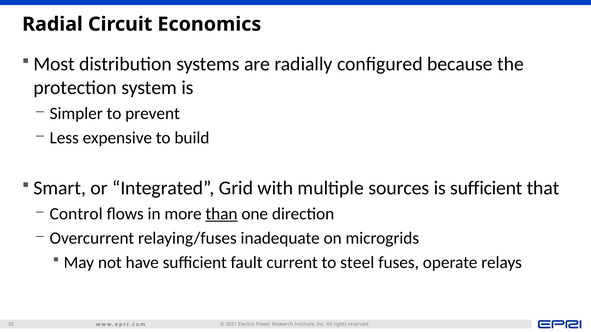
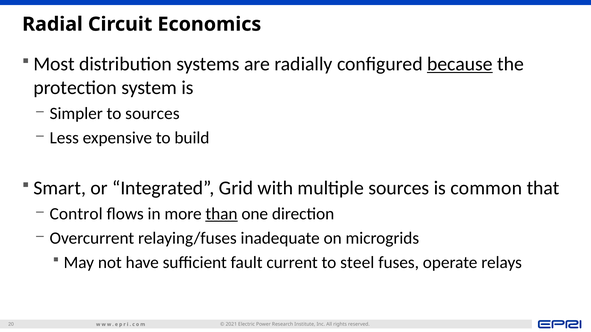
because underline: none -> present
to prevent: prevent -> sources
is sufficient: sufficient -> common
